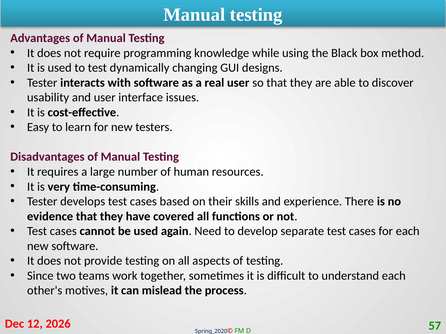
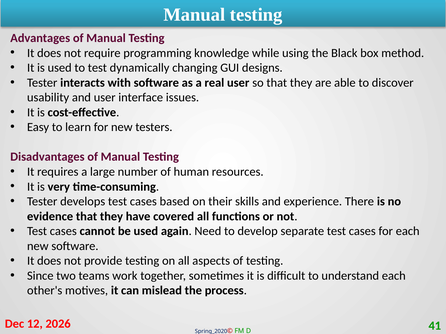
57: 57 -> 41
